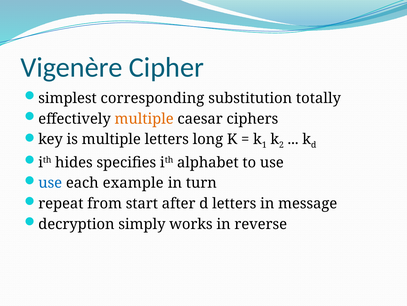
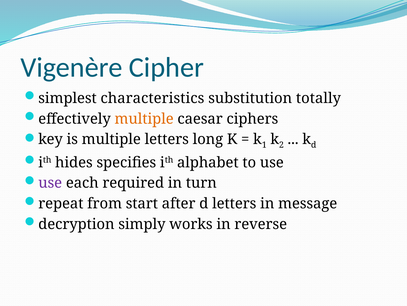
corresponding: corresponding -> characteristics
use at (50, 183) colour: blue -> purple
example: example -> required
